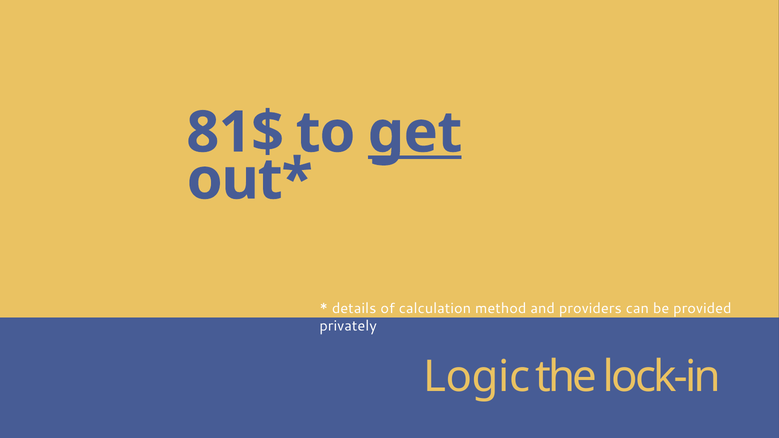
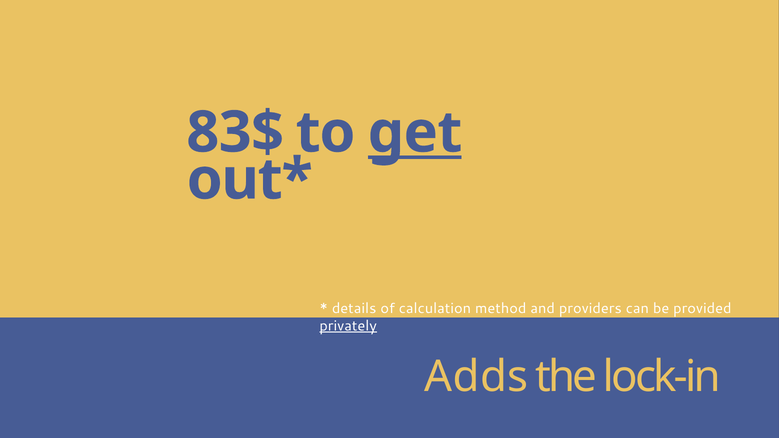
81$: 81$ -> 83$
privately underline: none -> present
Logic: Logic -> Adds
